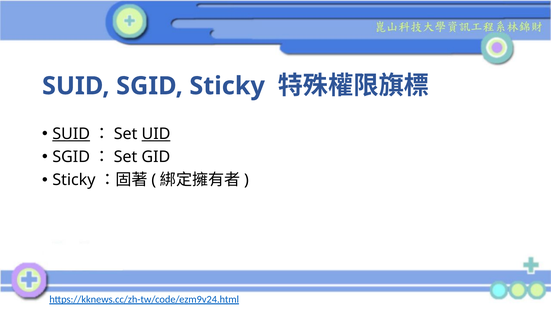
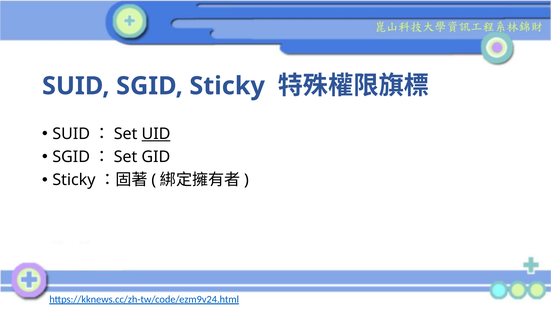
SUID at (71, 134) underline: present -> none
